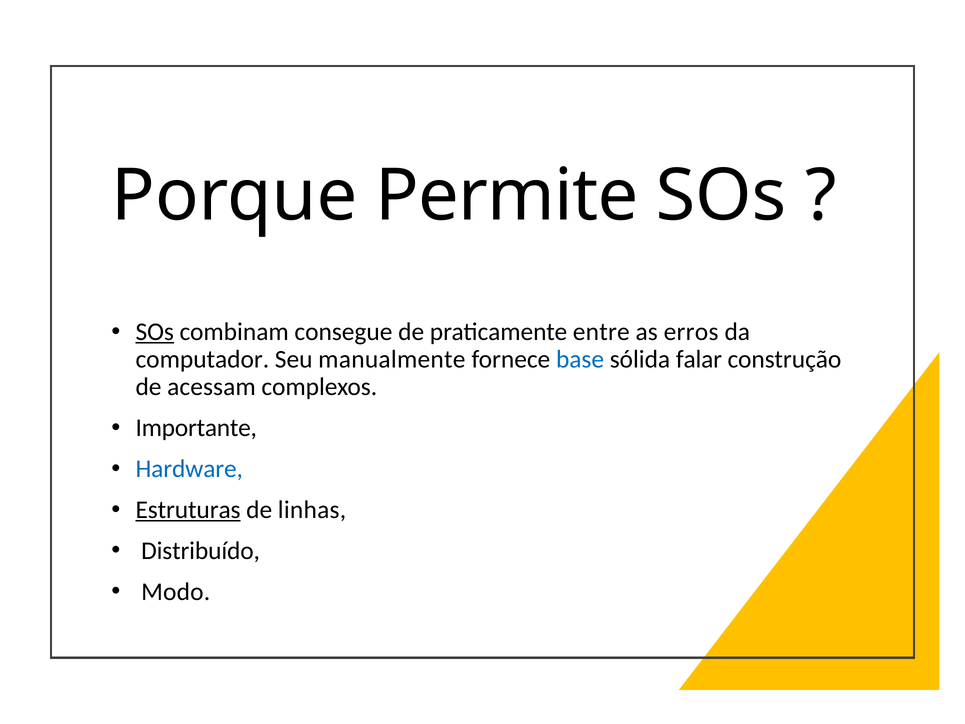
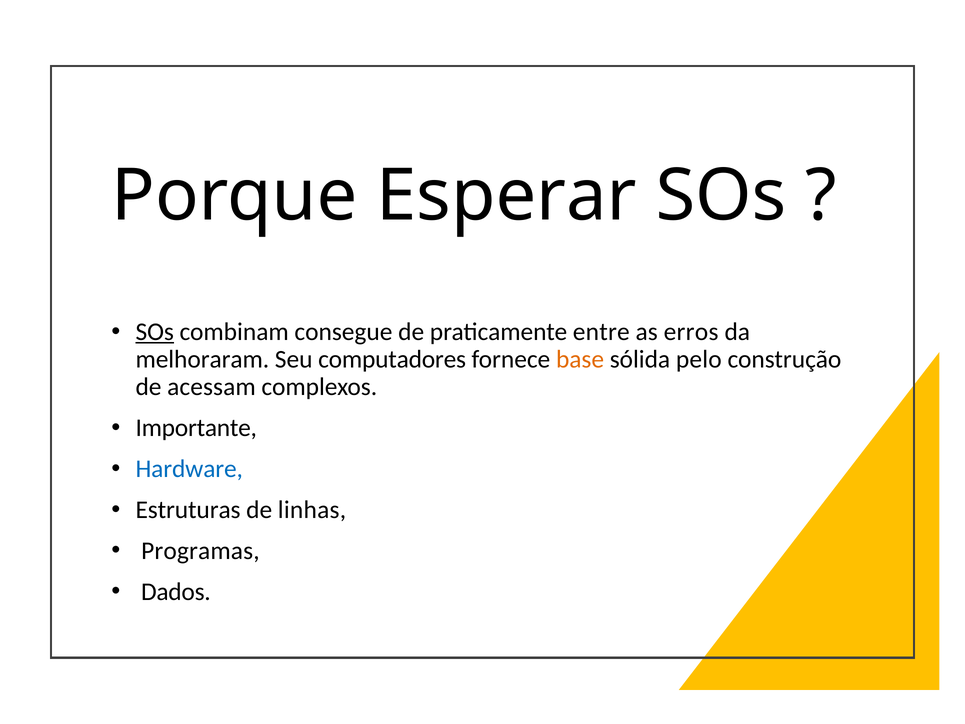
Permite: Permite -> Esperar
computador: computador -> melhoraram
manualmente: manualmente -> computadores
base colour: blue -> orange
falar: falar -> pelo
Estruturas underline: present -> none
Distribuído: Distribuído -> Programas
Modo: Modo -> Dados
